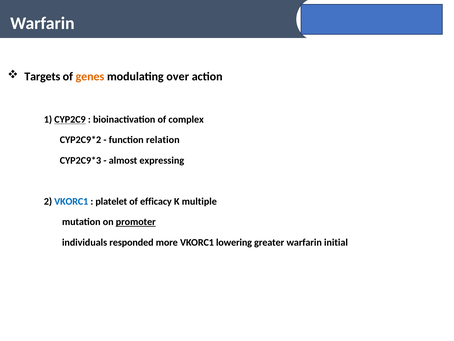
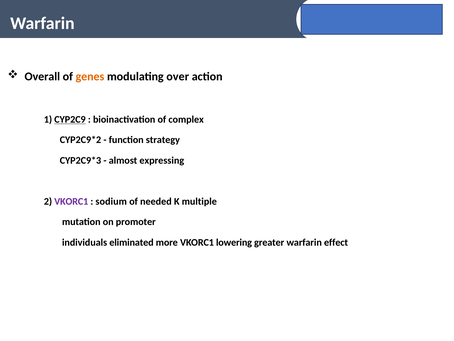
Targets: Targets -> Overall
relation: relation -> strategy
VKORC1 at (71, 201) colour: blue -> purple
platelet: platelet -> sodium
efficacy: efficacy -> needed
promoter underline: present -> none
responded: responded -> eliminated
initial: initial -> effect
